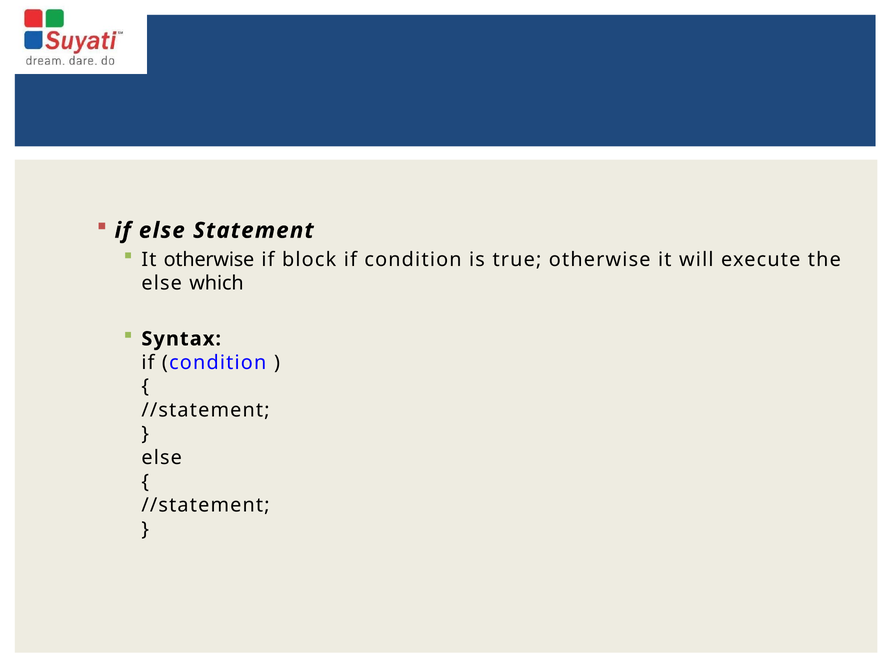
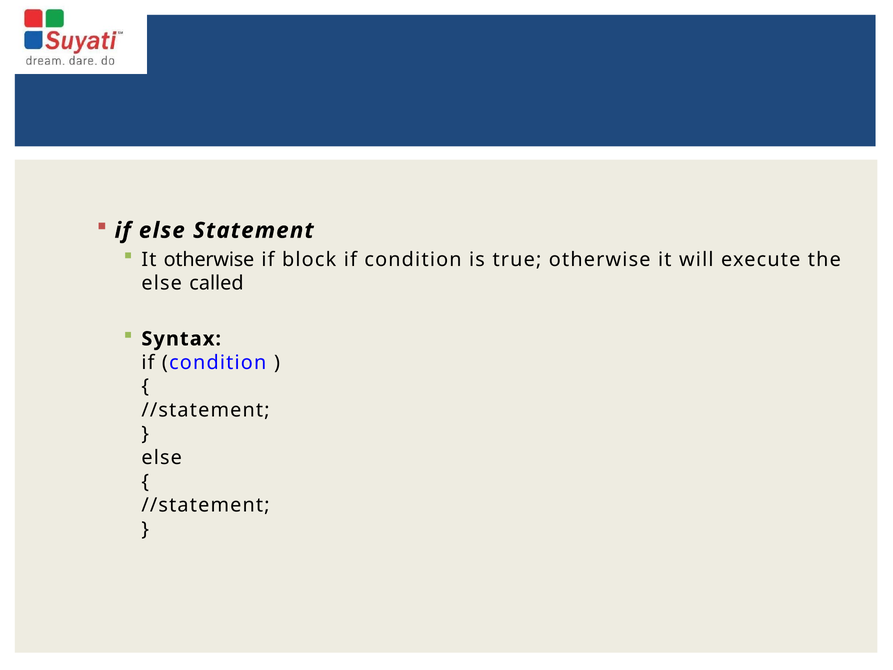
which: which -> called
